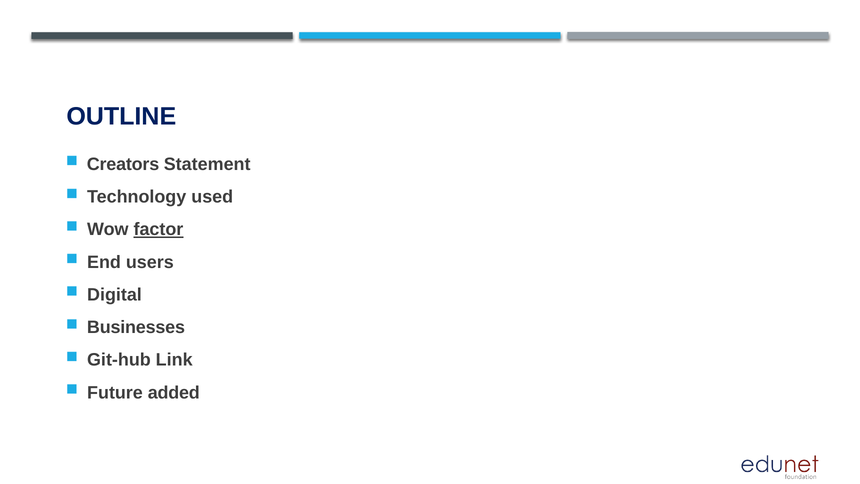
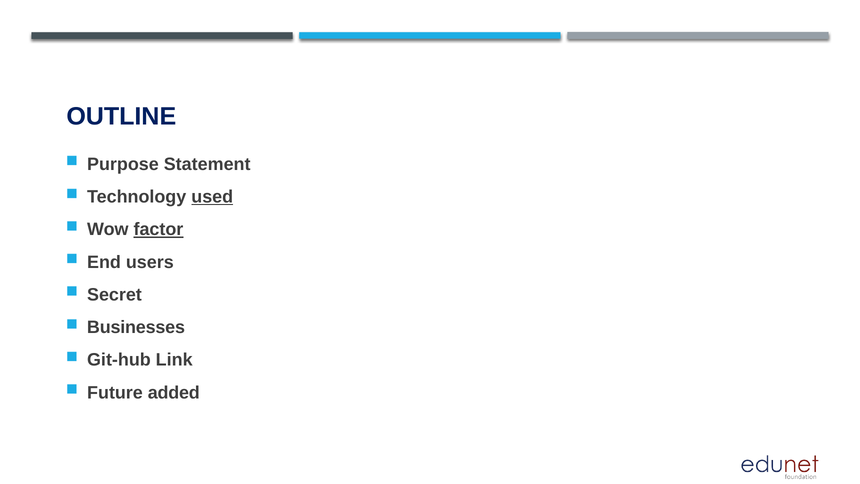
Creators: Creators -> Purpose
used underline: none -> present
Digital: Digital -> Secret
